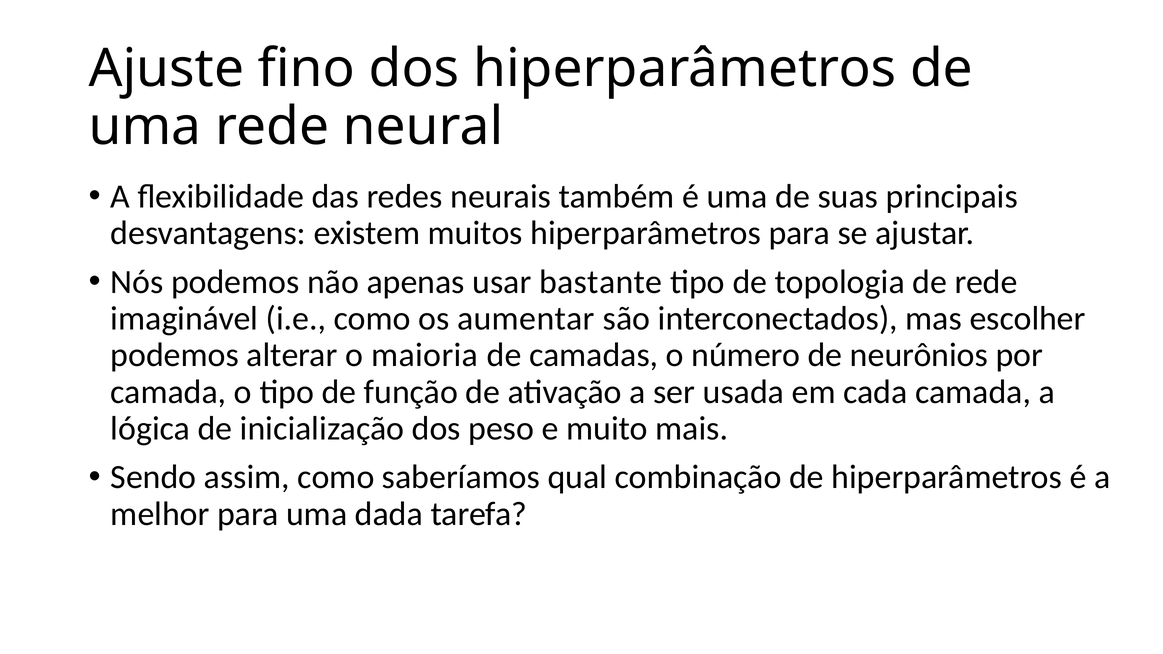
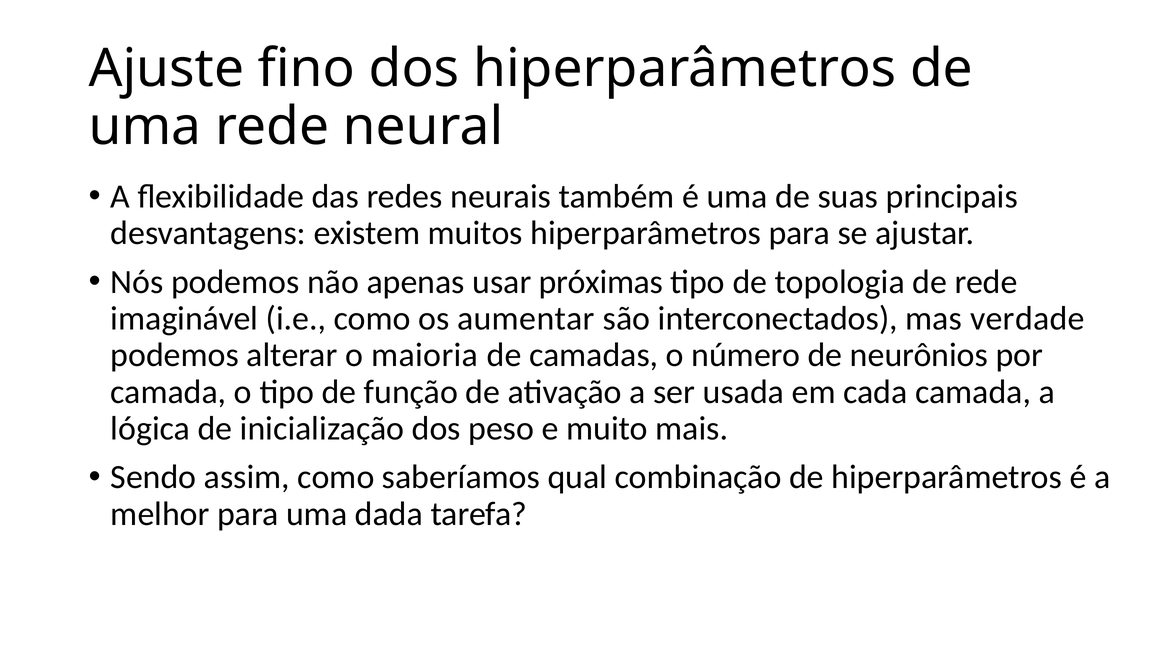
bastante: bastante -> próximas
escolher: escolher -> verdade
